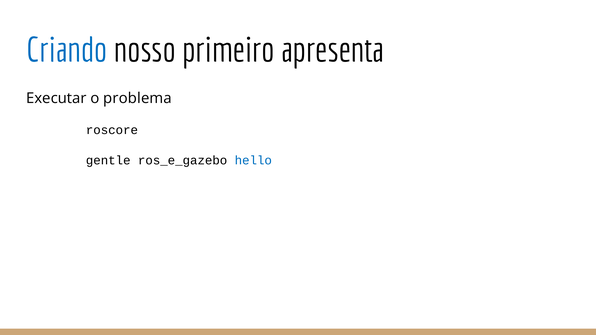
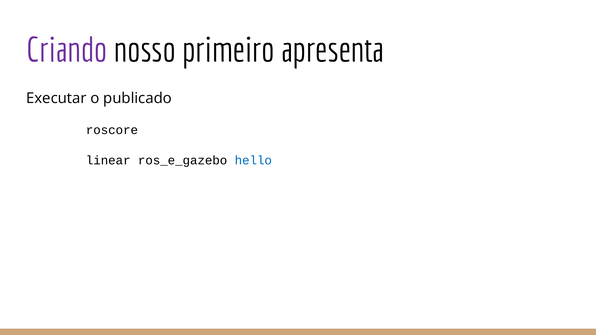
Criando colour: blue -> purple
problema: problema -> publicado
gentle: gentle -> linear
